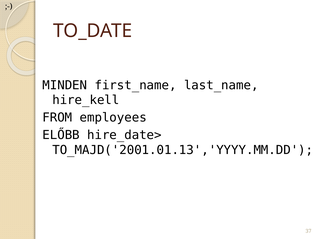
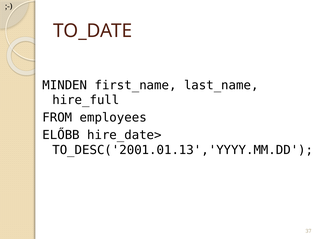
hire_kell: hire_kell -> hire_full
TO_MAJD('2001.01.13','YYYY.MM.DD: TO_MAJD('2001.01.13','YYYY.MM.DD -> TO_DESC('2001.01.13','YYYY.MM.DD
